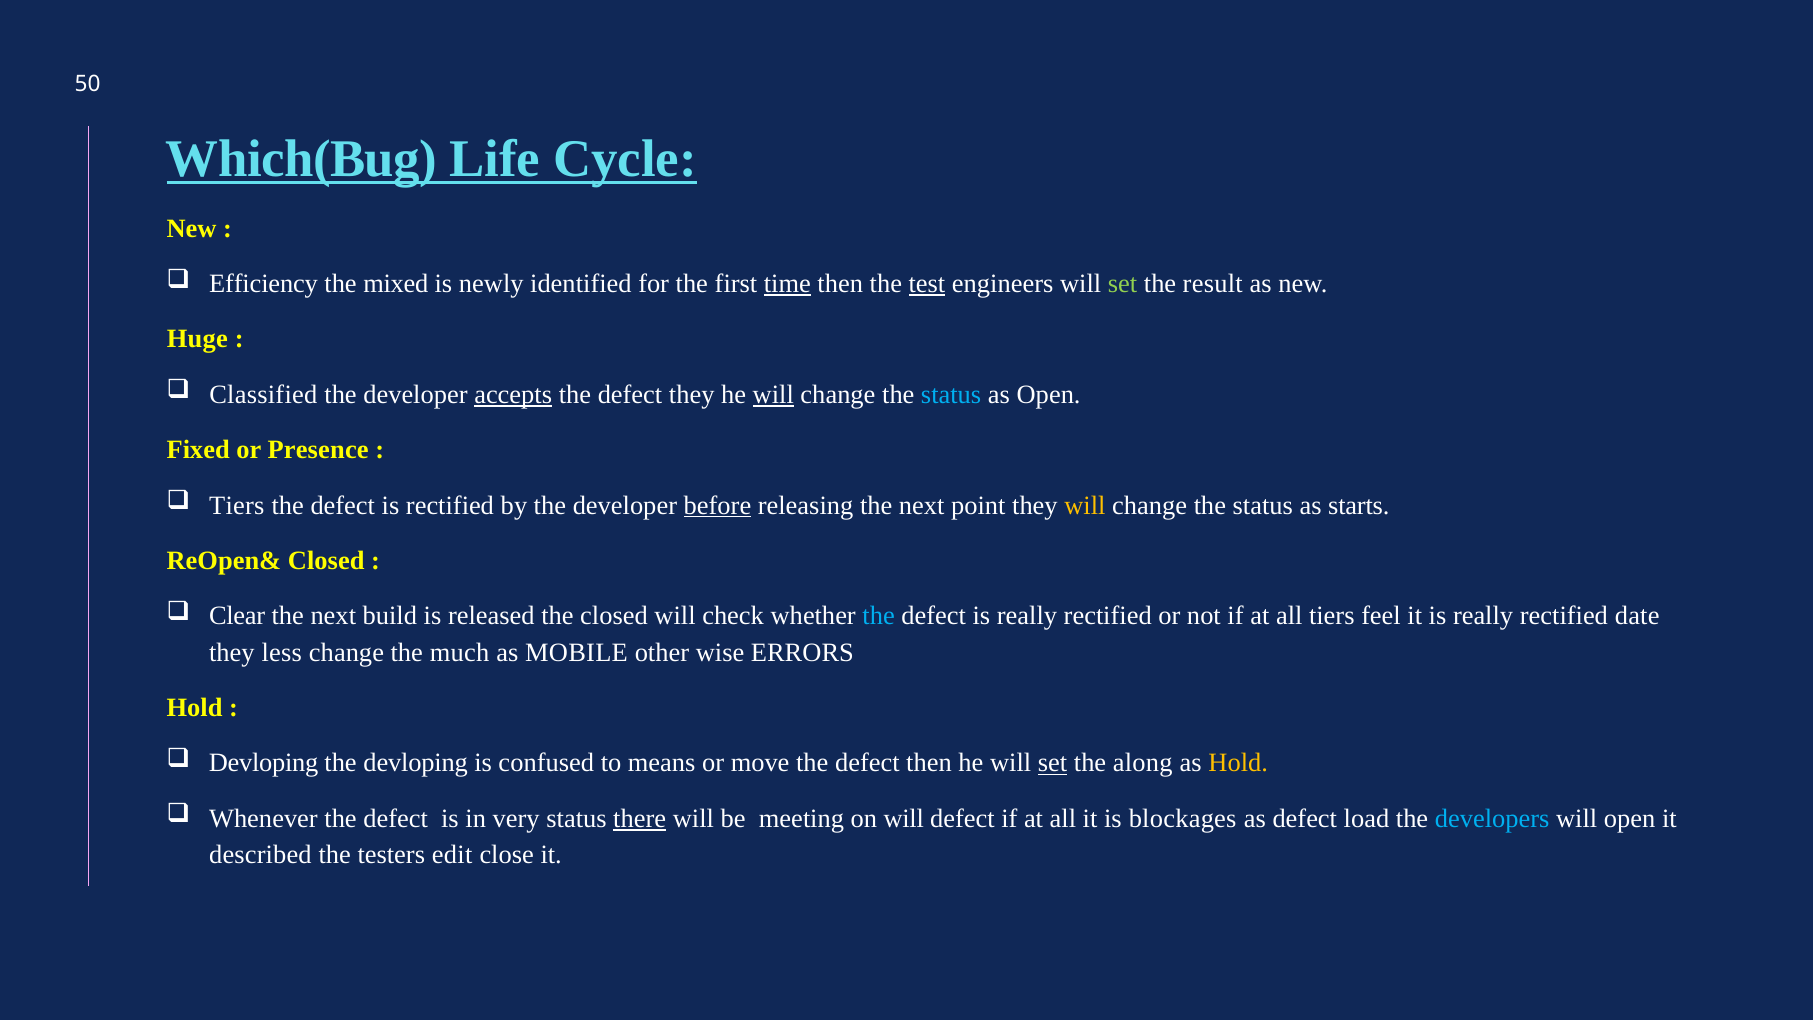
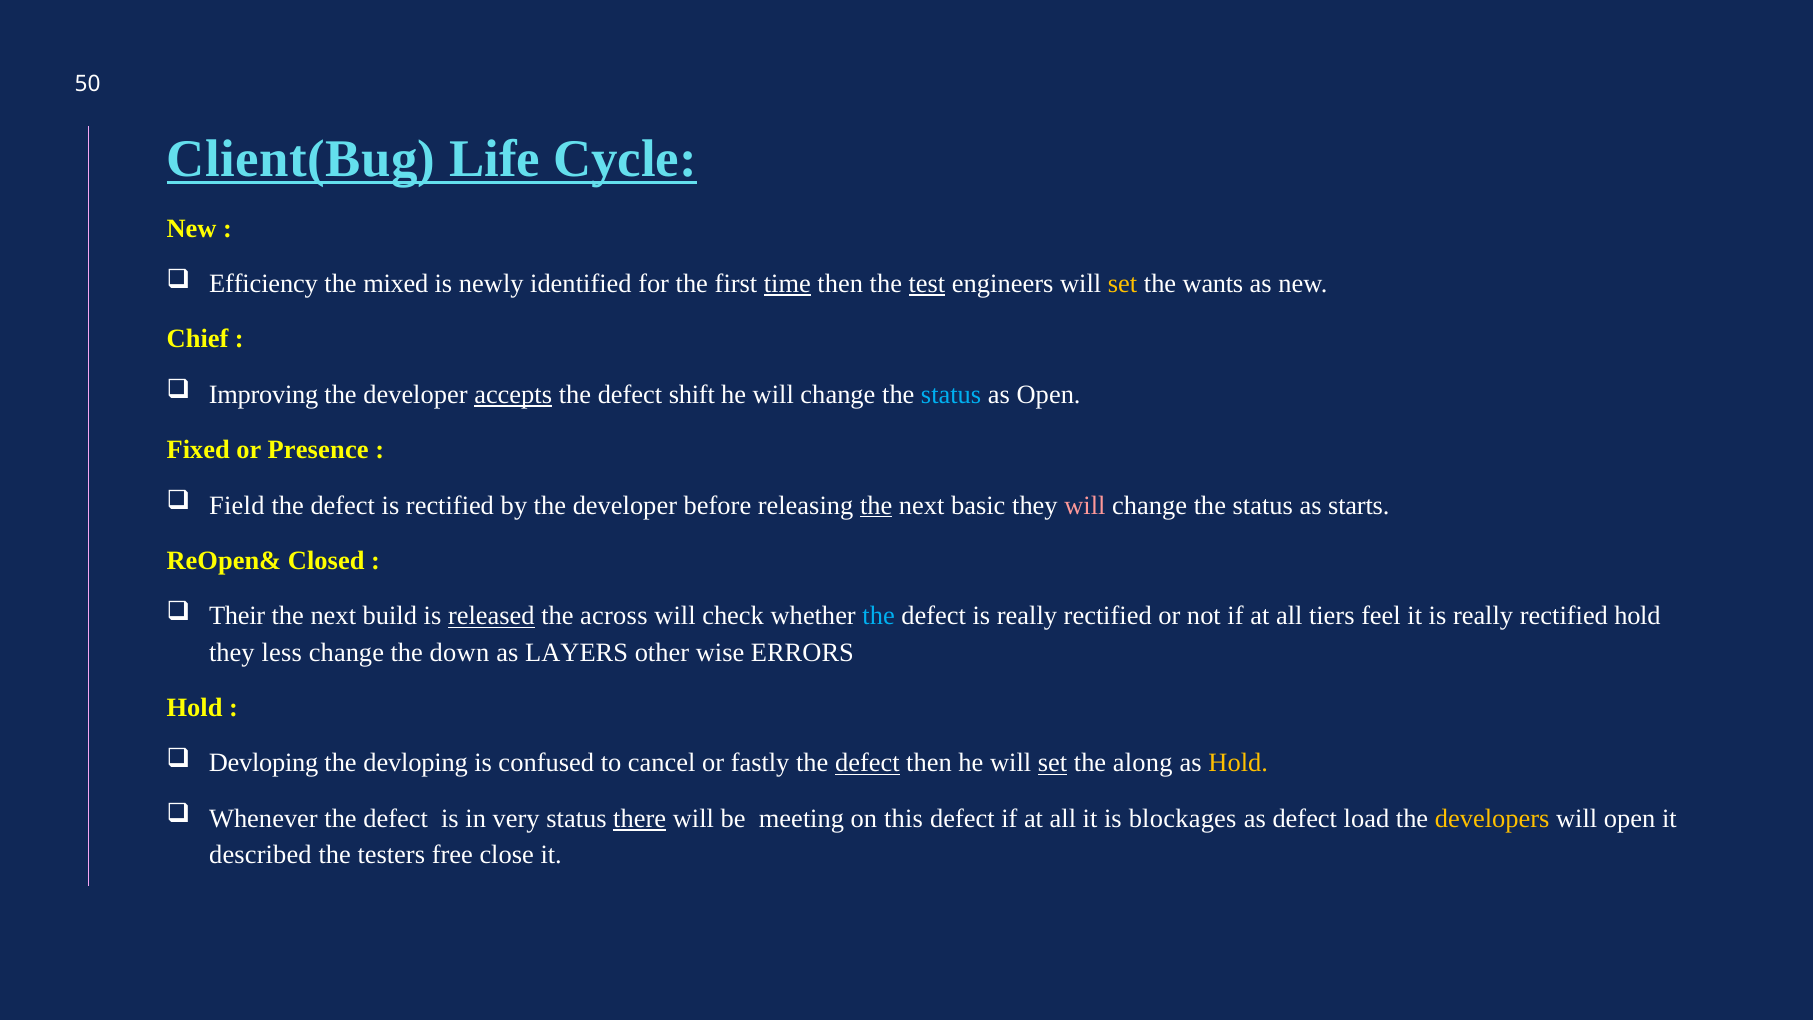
Which(Bug: Which(Bug -> Client(Bug
set at (1122, 284) colour: light green -> yellow
result: result -> wants
Huge: Huge -> Chief
Classified: Classified -> Improving
defect they: they -> shift
will at (773, 394) underline: present -> none
Tiers at (237, 505): Tiers -> Field
before underline: present -> none
the at (876, 505) underline: none -> present
point: point -> basic
will at (1085, 505) colour: yellow -> pink
Clear: Clear -> Their
released underline: none -> present
the closed: closed -> across
rectified date: date -> hold
much: much -> down
MOBILE: MOBILE -> LAYERS
means: means -> cancel
move: move -> fastly
defect at (867, 763) underline: none -> present
on will: will -> this
developers colour: light blue -> yellow
edit: edit -> free
